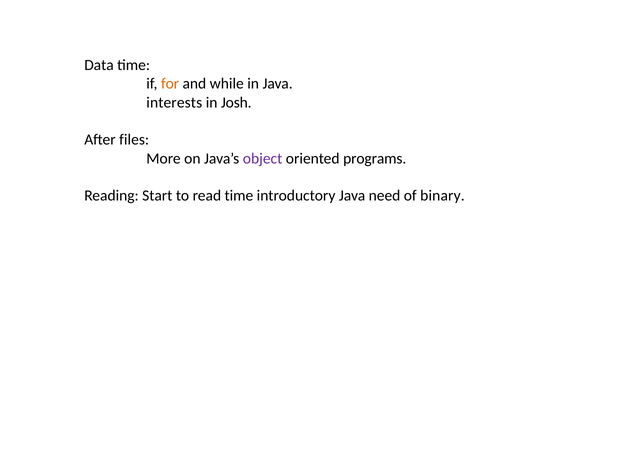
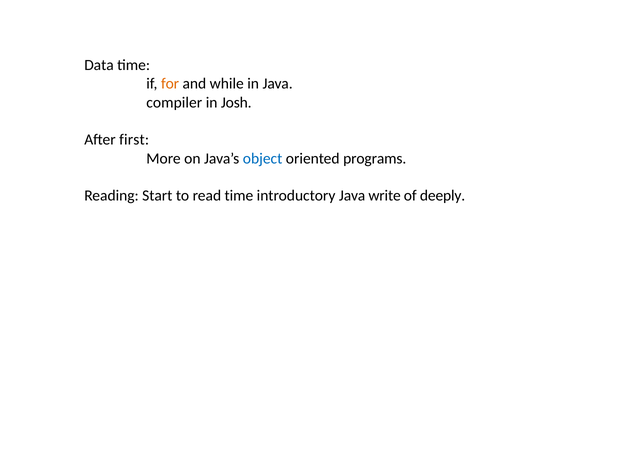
interests: interests -> compiler
files: files -> first
object colour: purple -> blue
need: need -> write
binary: binary -> deeply
